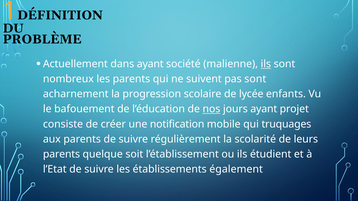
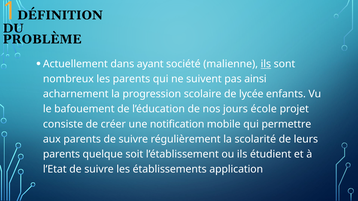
pas sont: sont -> ainsi
nos underline: present -> none
jours ayant: ayant -> école
truquages: truquages -> permettre
également: également -> application
